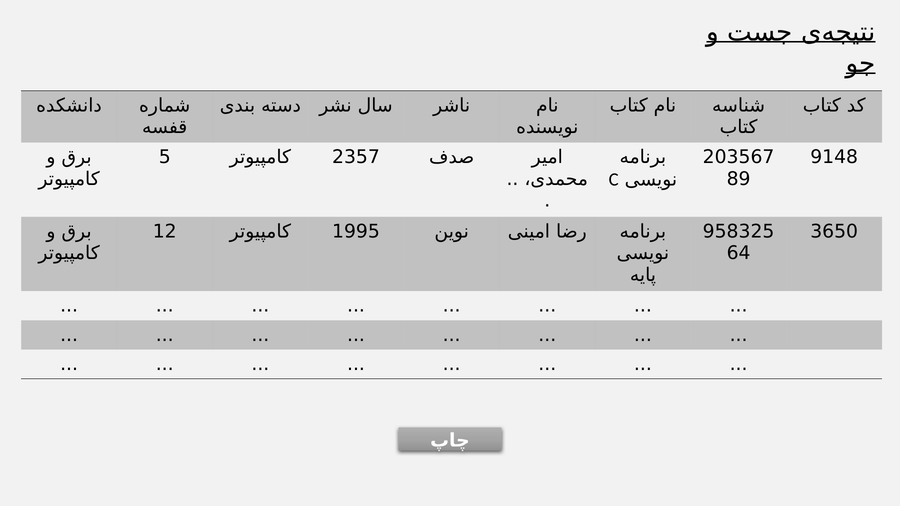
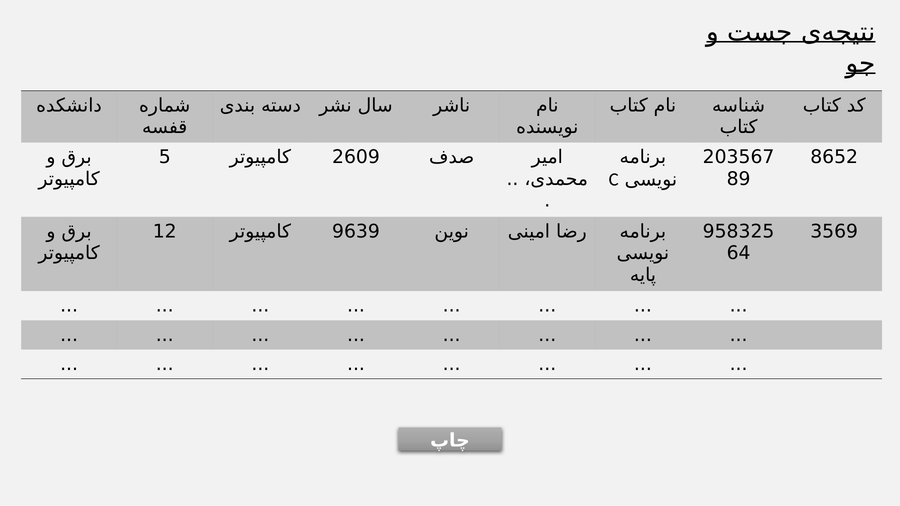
2357: 2357 -> 2609
9148: 9148 -> 8652
1995: 1995 -> 9639
3650: 3650 -> 3569
